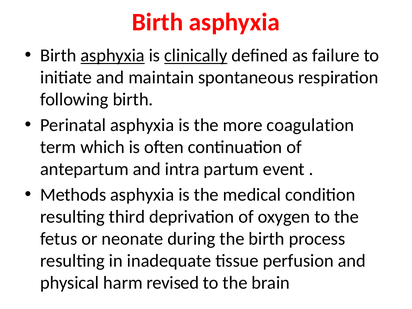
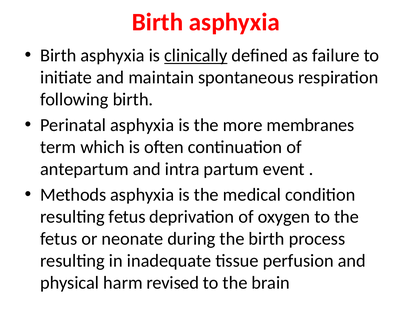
asphyxia at (113, 56) underline: present -> none
coagulation: coagulation -> membranes
resulting third: third -> fetus
